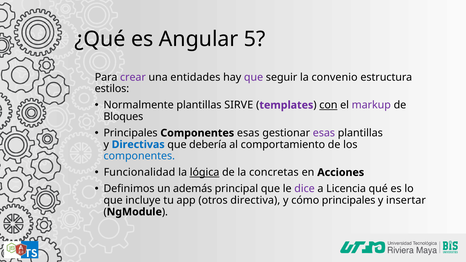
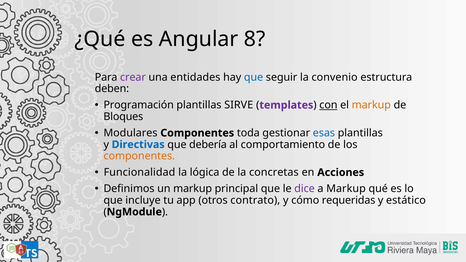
5: 5 -> 8
que at (254, 77) colour: purple -> blue
estilos: estilos -> deben
Normalmente: Normalmente -> Programación
markup at (371, 105) colour: purple -> orange
Principales at (131, 133): Principales -> Modulares
Componentes esas: esas -> toda
esas at (324, 133) colour: purple -> blue
componentes at (139, 156) colour: blue -> orange
lógica underline: present -> none
un además: además -> markup
a Licencia: Licencia -> Markup
directiva: directiva -> contrato
cómo principales: principales -> requeridas
insertar: insertar -> estático
